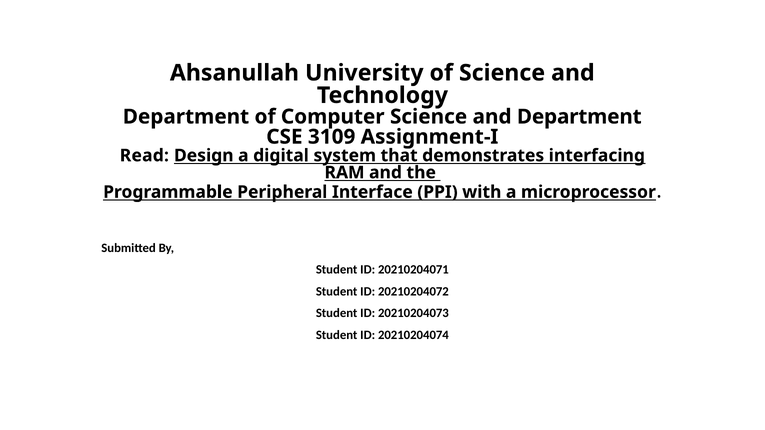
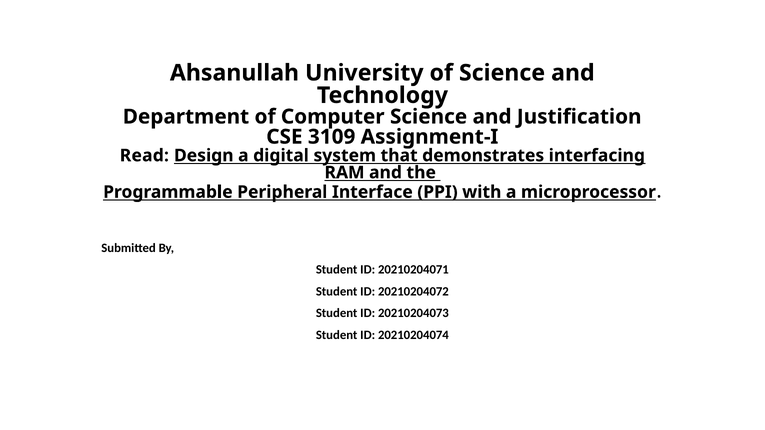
and Department: Department -> Justification
